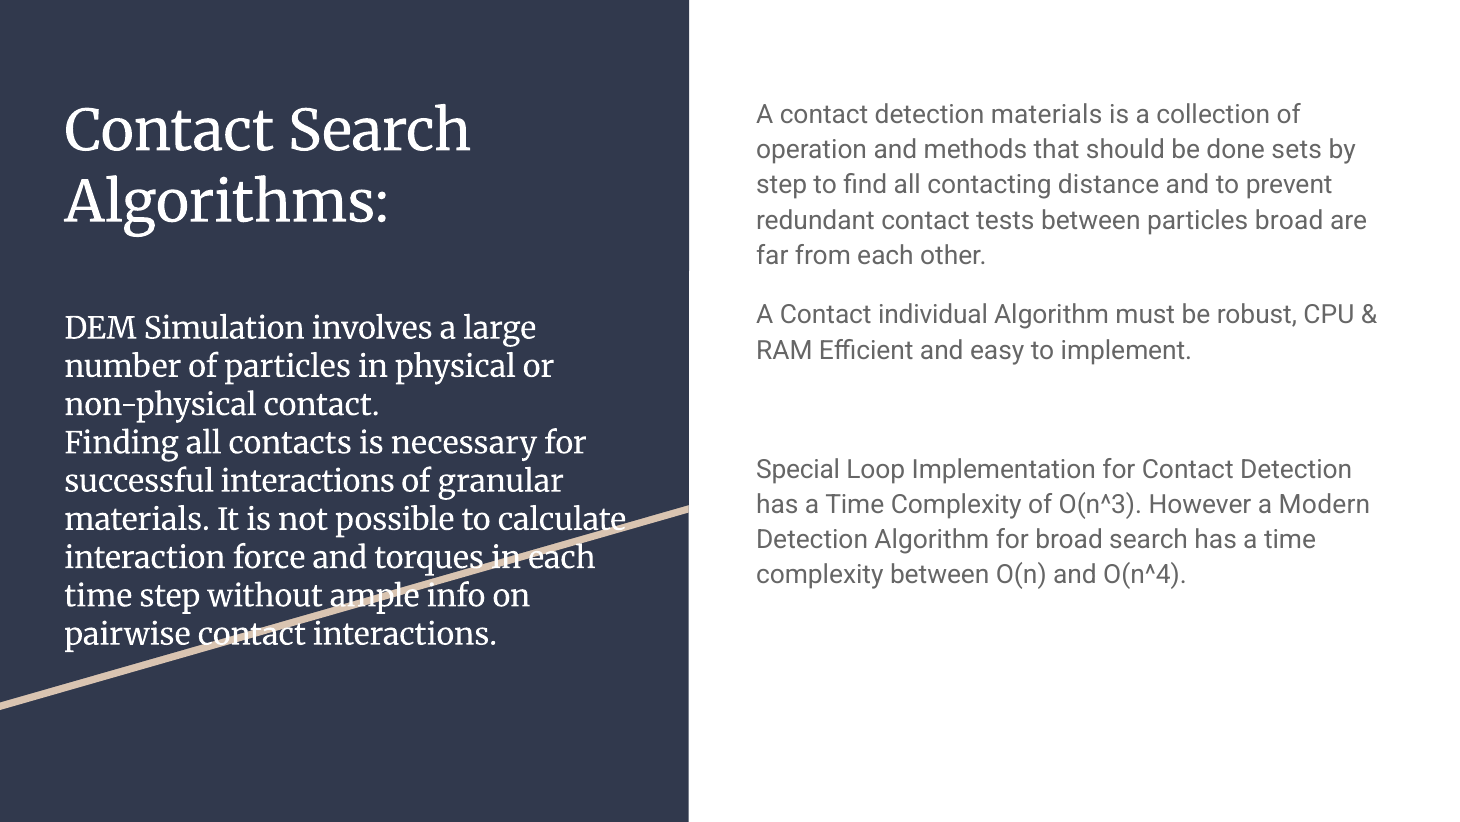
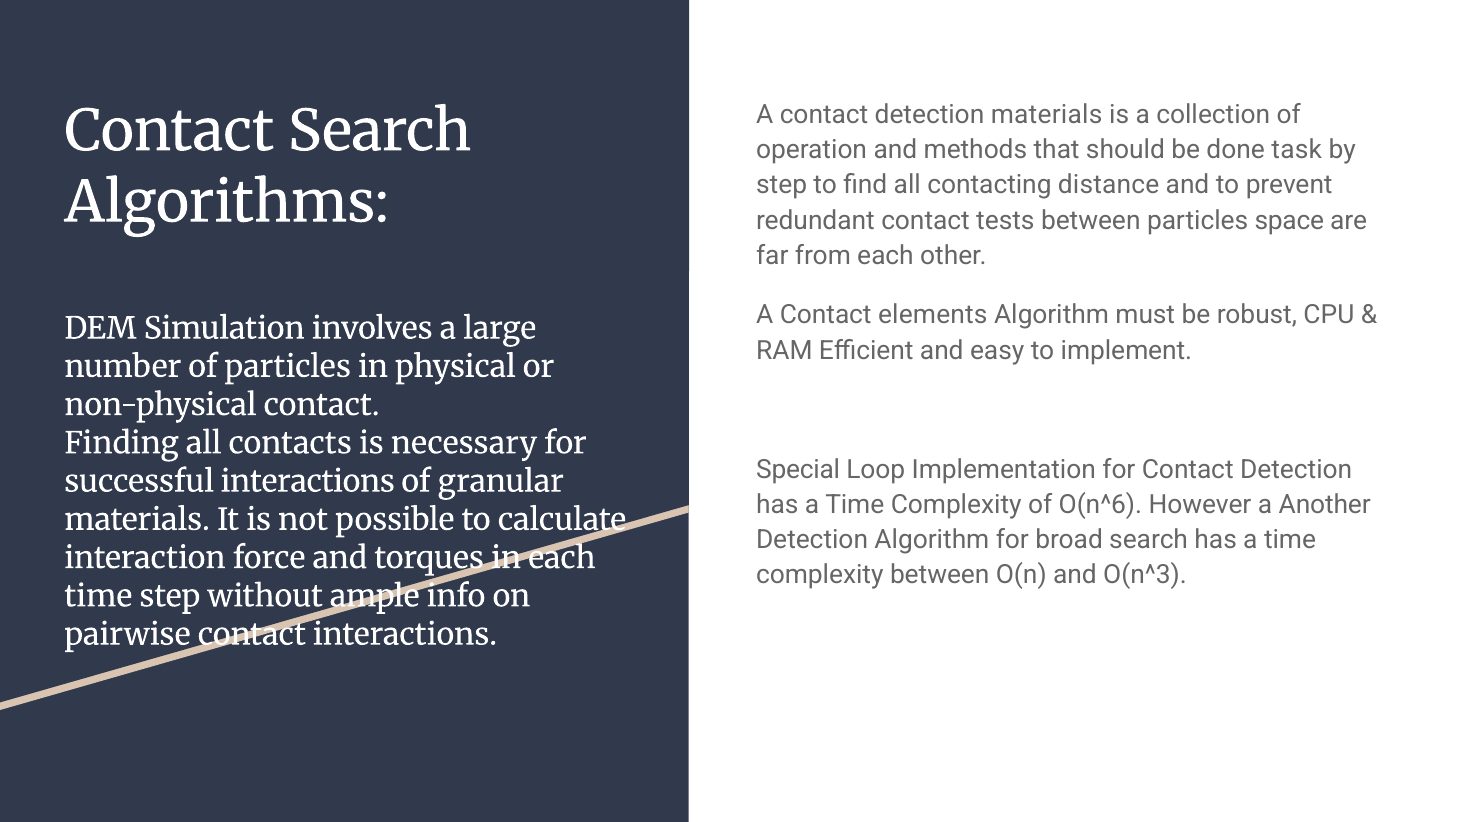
sets: sets -> task
particles broad: broad -> space
individual: individual -> elements
O(n^3: O(n^3 -> O(n^6
Modern: Modern -> Another
O(n^4: O(n^4 -> O(n^3
